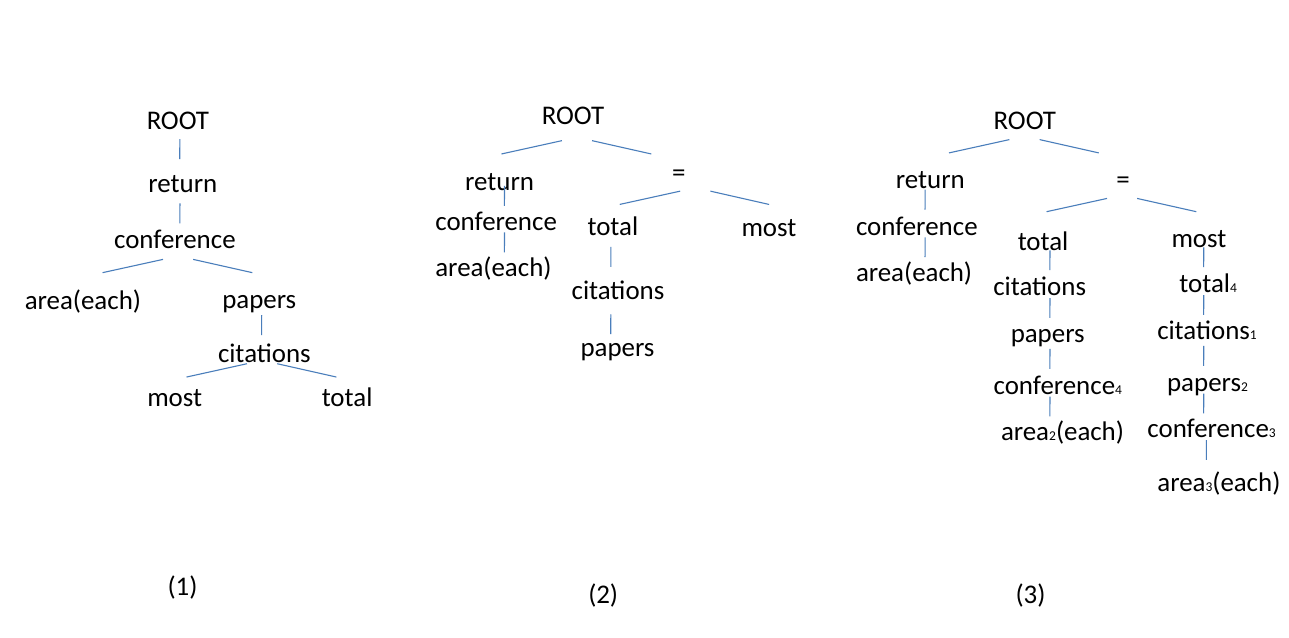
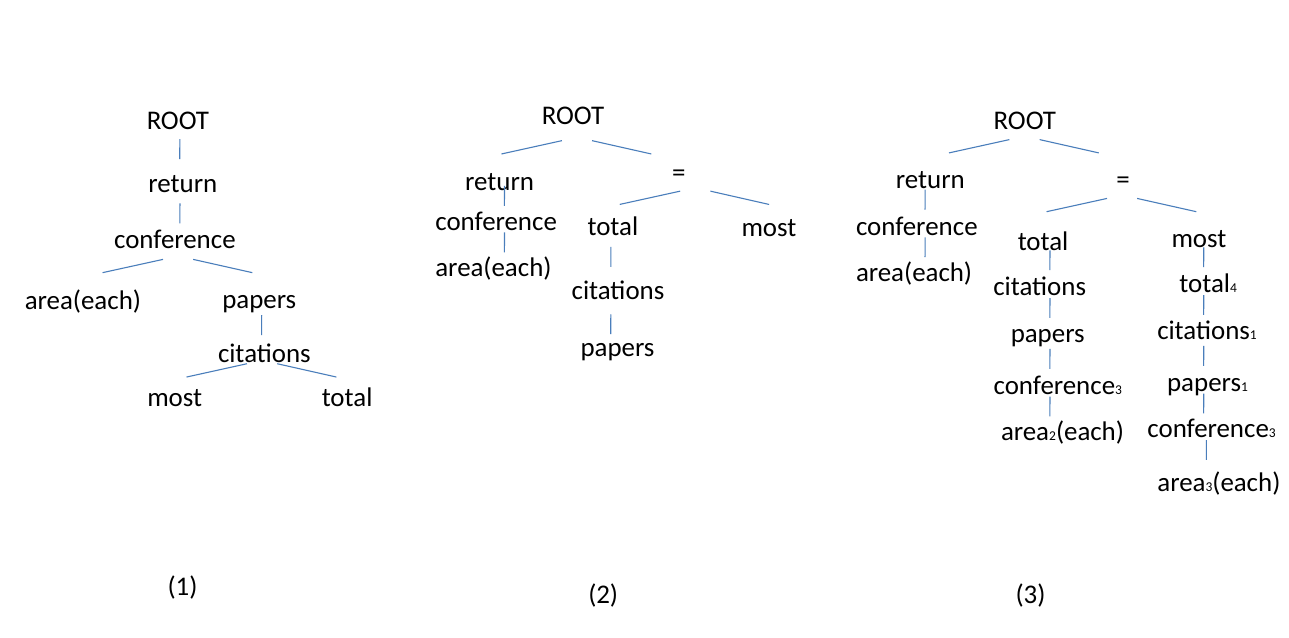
papers 2: 2 -> 1
4 at (1119, 390): 4 -> 3
